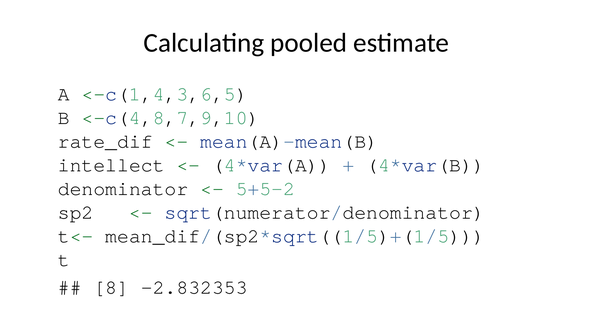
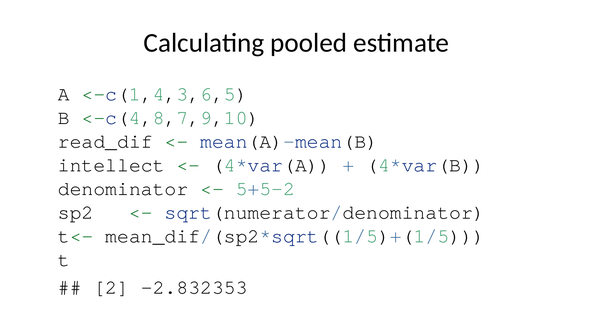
rate_dif: rate_dif -> read_dif
8: 8 -> 2
